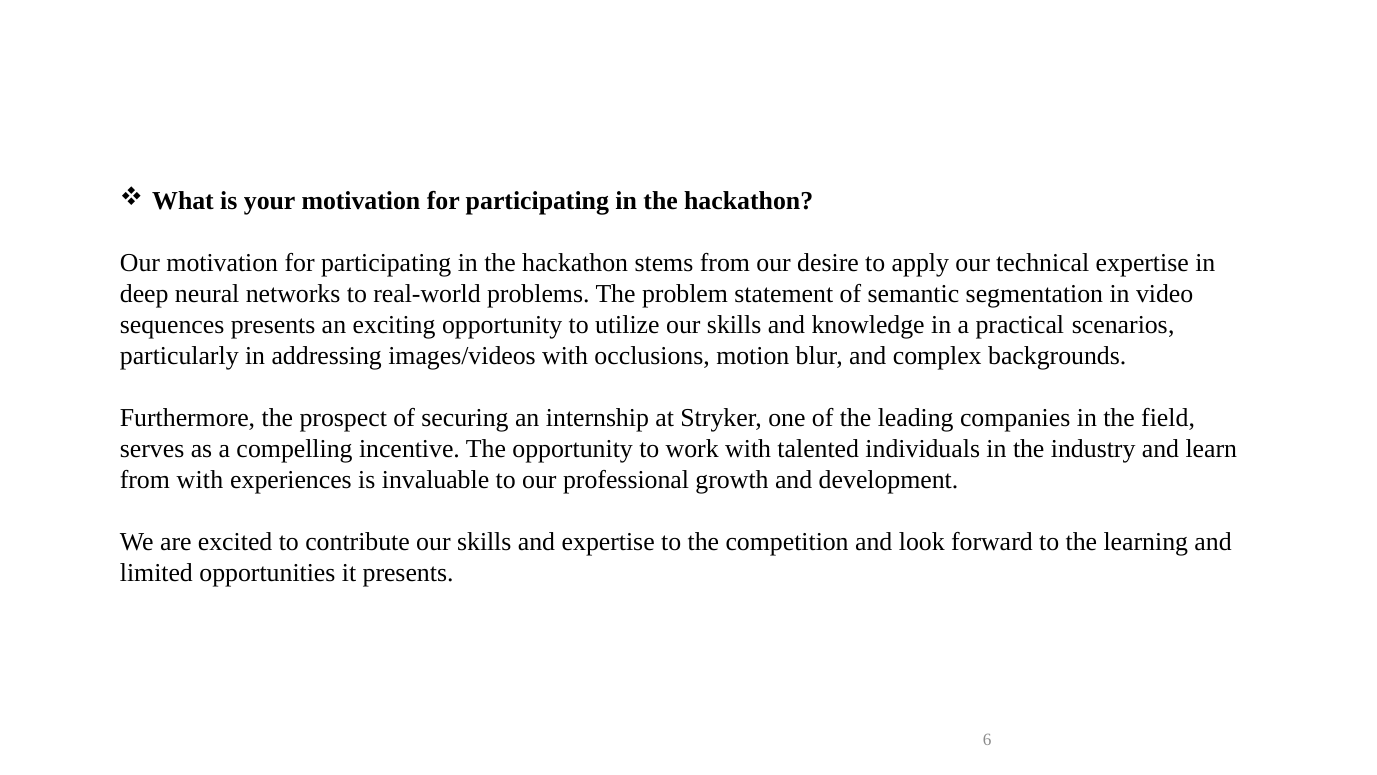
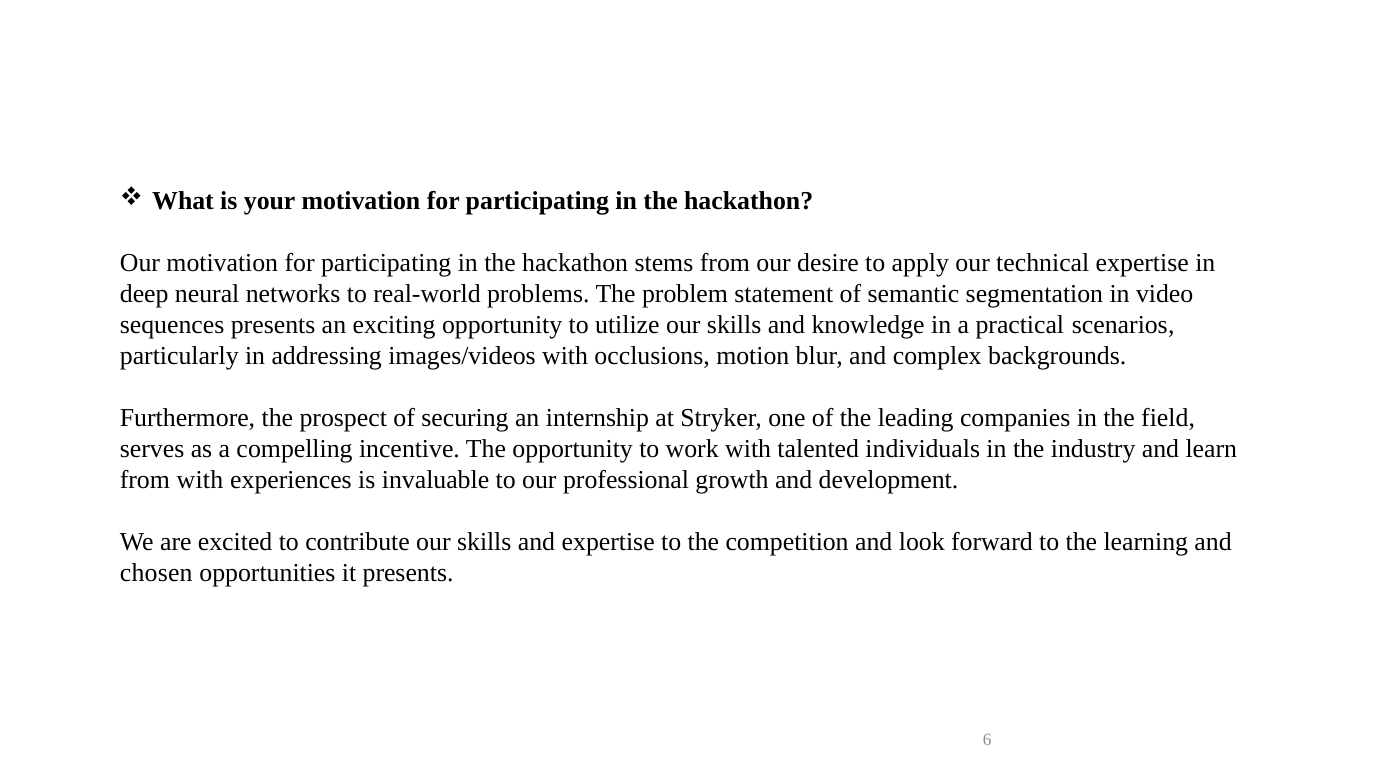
limited: limited -> chosen
